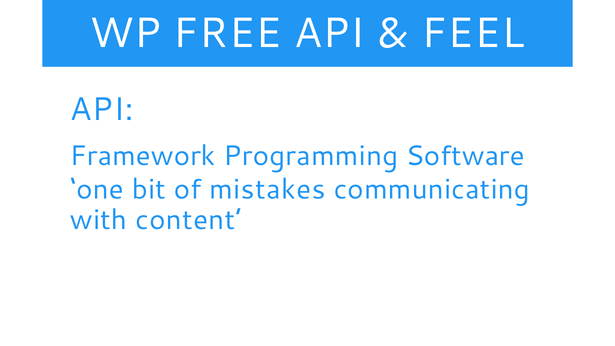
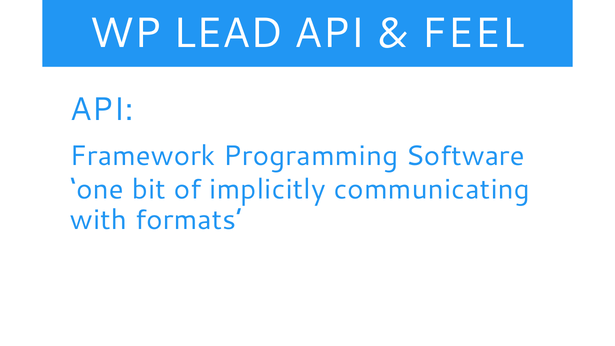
FREE: FREE -> LEAD
mistakes: mistakes -> implicitly
content: content -> formats
